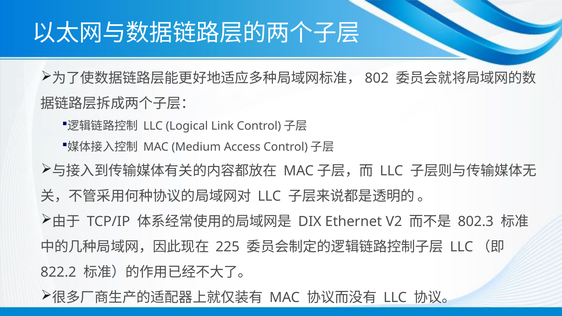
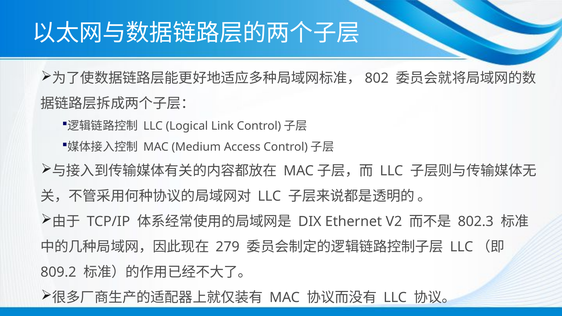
225: 225 -> 279
822.2: 822.2 -> 809.2
